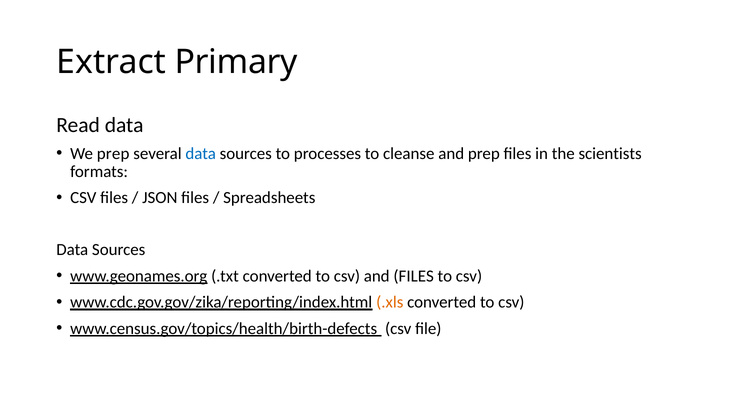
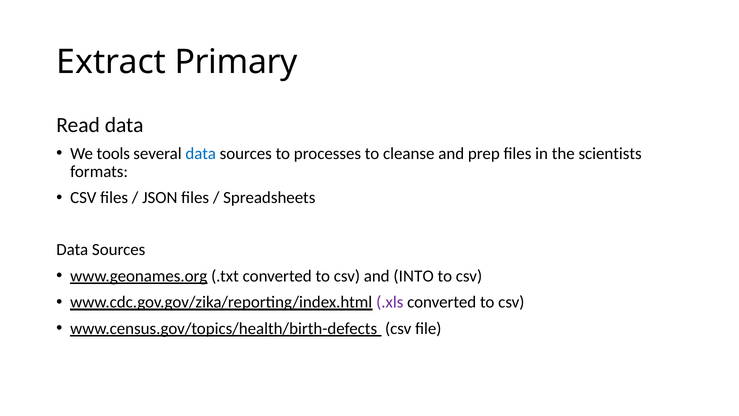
We prep: prep -> tools
and FILES: FILES -> INTO
.xls colour: orange -> purple
